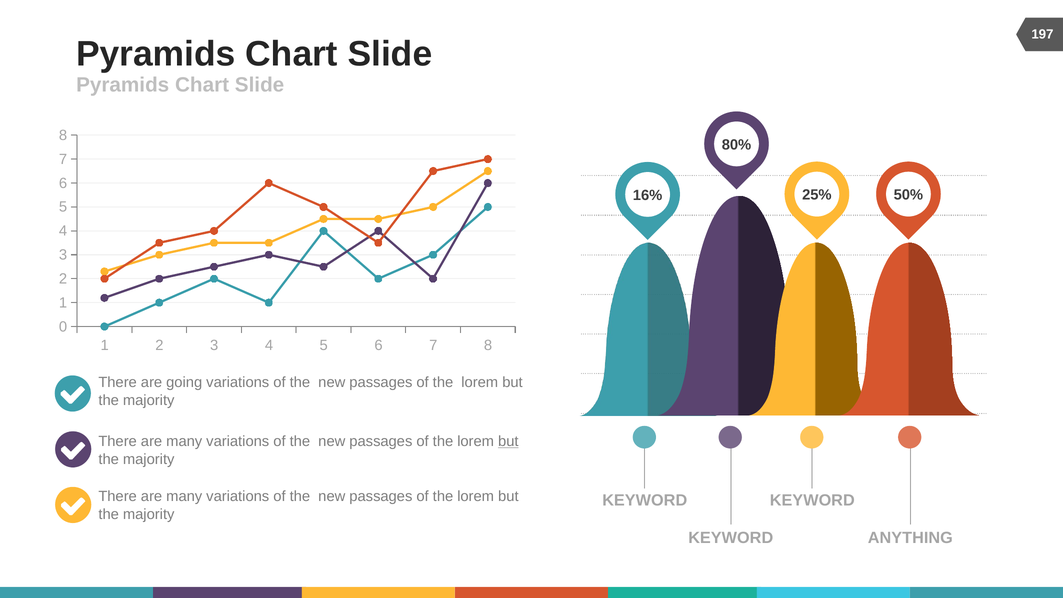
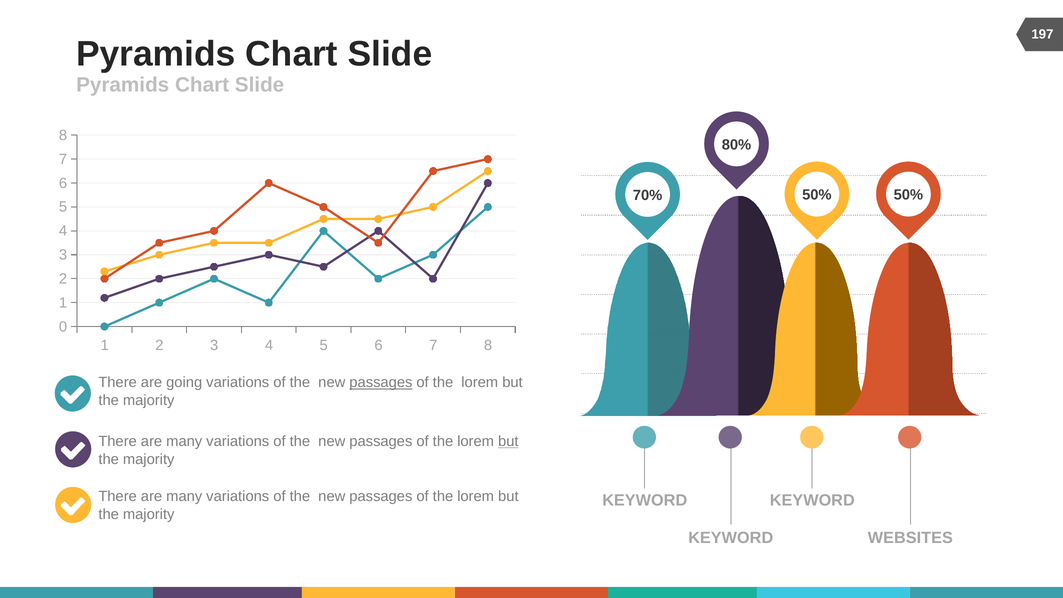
25% at (817, 195): 25% -> 50%
16%: 16% -> 70%
passages at (381, 382) underline: none -> present
ANYTHING: ANYTHING -> WEBSITES
